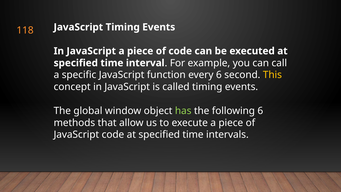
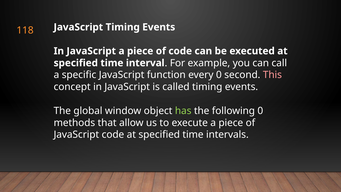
every 6: 6 -> 0
This colour: yellow -> pink
following 6: 6 -> 0
